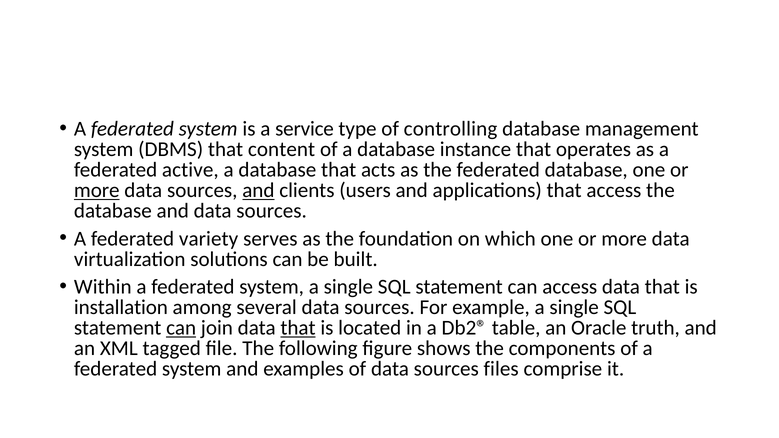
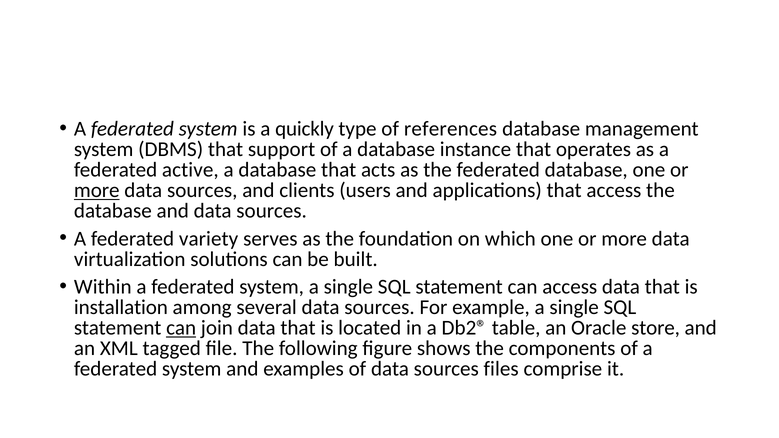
service: service -> quickly
controlling: controlling -> references
content: content -> support
and at (258, 190) underline: present -> none
that at (298, 328) underline: present -> none
truth: truth -> store
